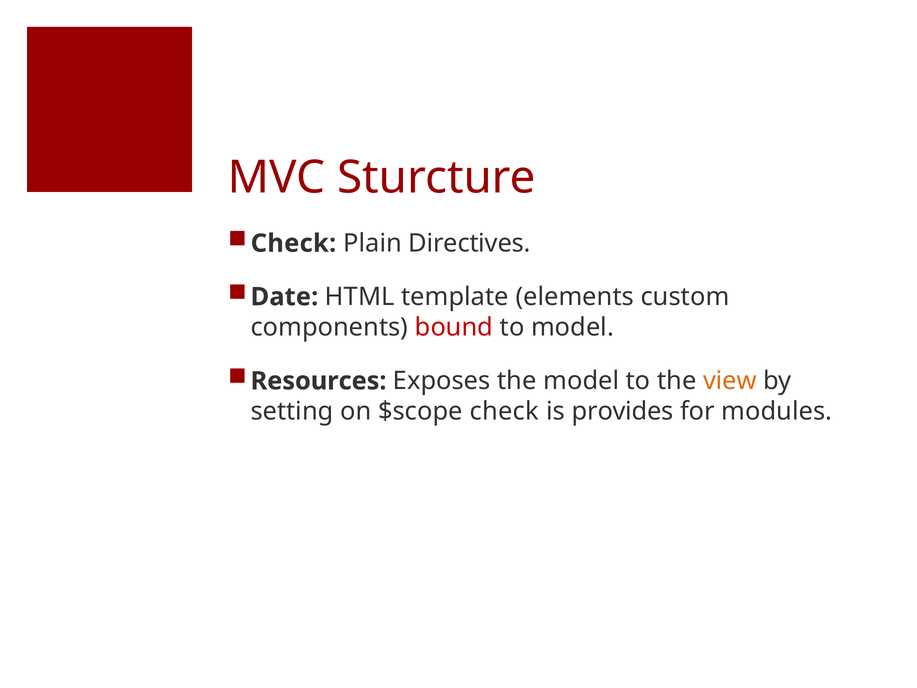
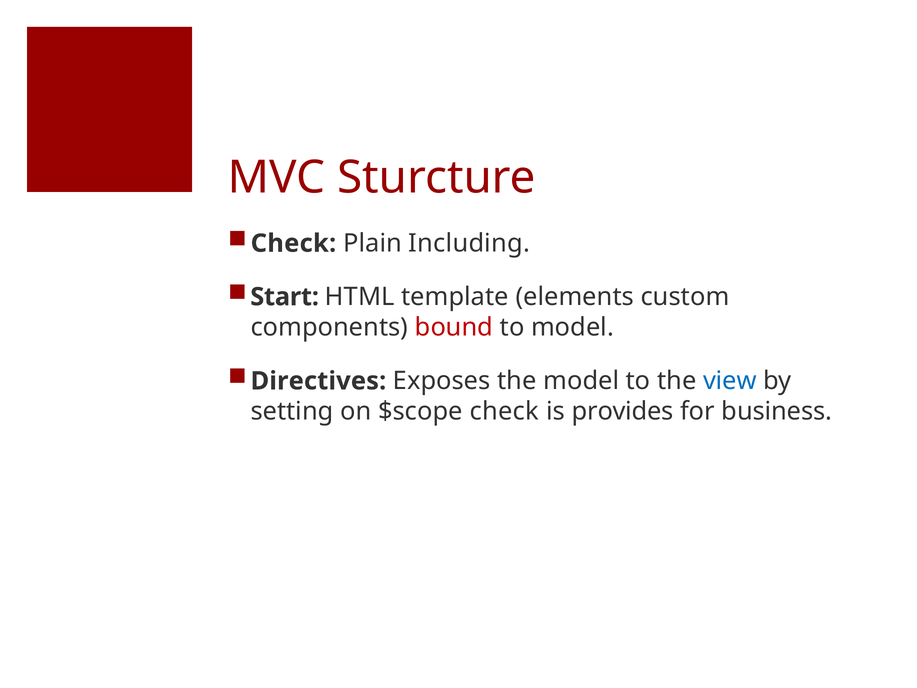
Directives: Directives -> Including
Date: Date -> Start
Resources: Resources -> Directives
view colour: orange -> blue
modules: modules -> business
